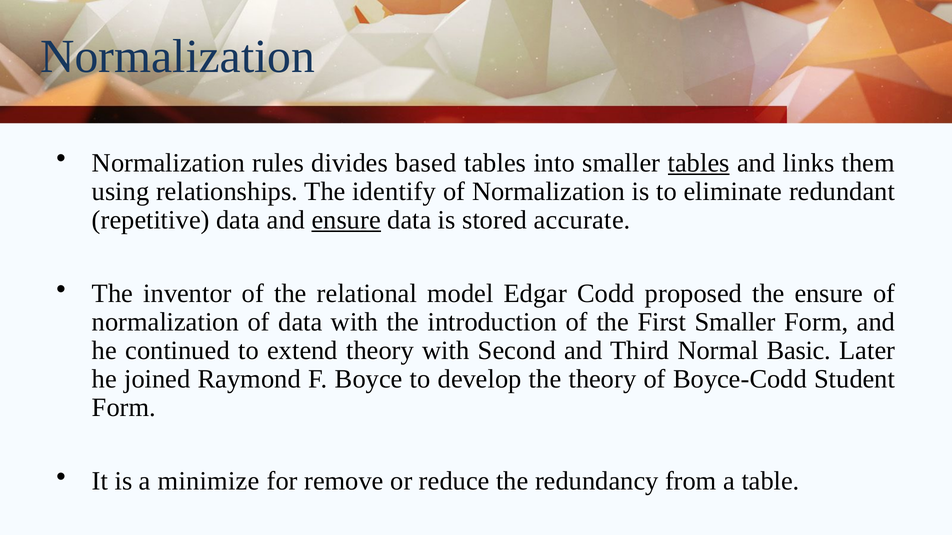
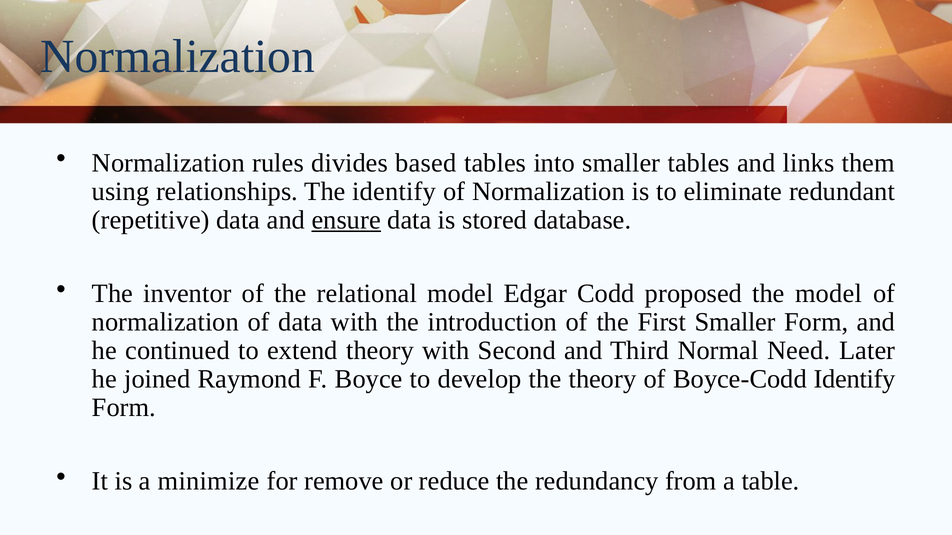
tables at (699, 163) underline: present -> none
accurate: accurate -> database
the ensure: ensure -> model
Basic: Basic -> Need
Boyce-Codd Student: Student -> Identify
